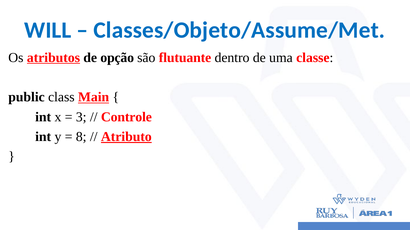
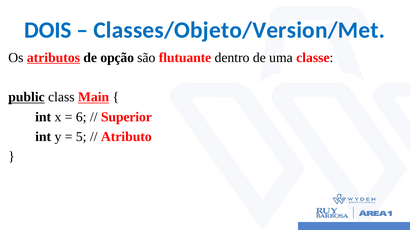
WILL: WILL -> DOIS
Classes/Objeto/Assume/Met: Classes/Objeto/Assume/Met -> Classes/Objeto/Version/Met
public underline: none -> present
3: 3 -> 6
Controle: Controle -> Superior
8: 8 -> 5
Atributo underline: present -> none
